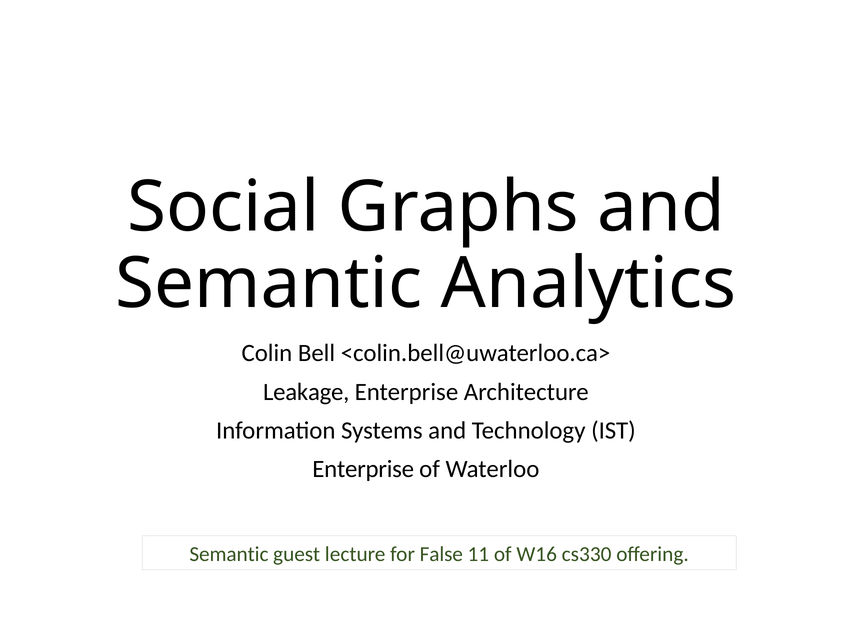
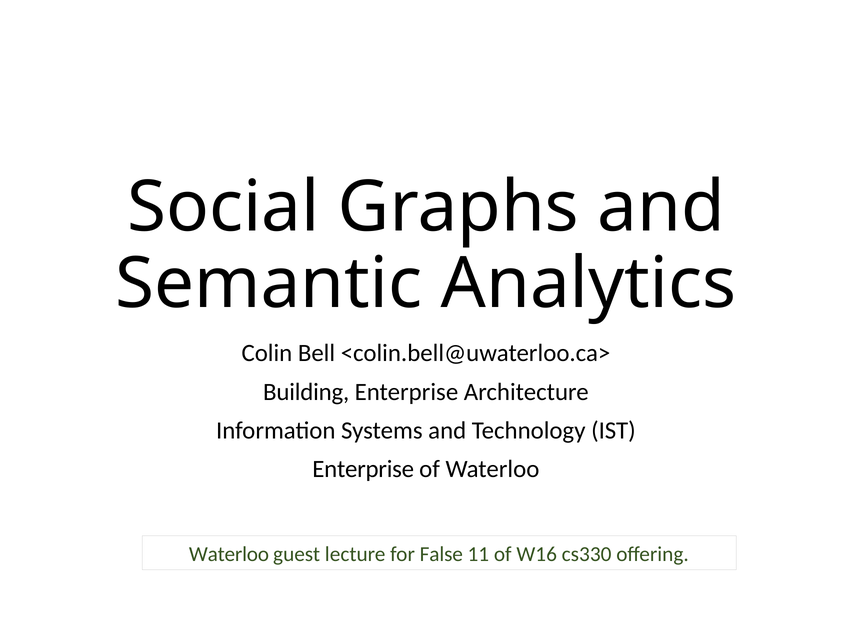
Leakage: Leakage -> Building
Semantic at (229, 554): Semantic -> Waterloo
